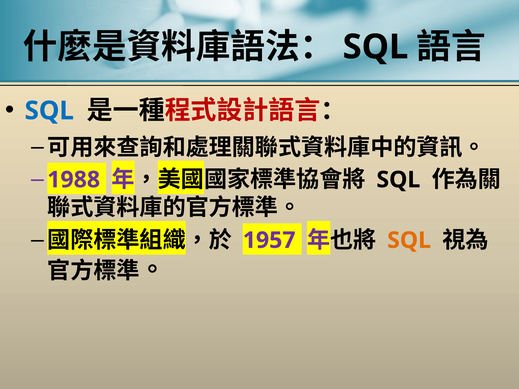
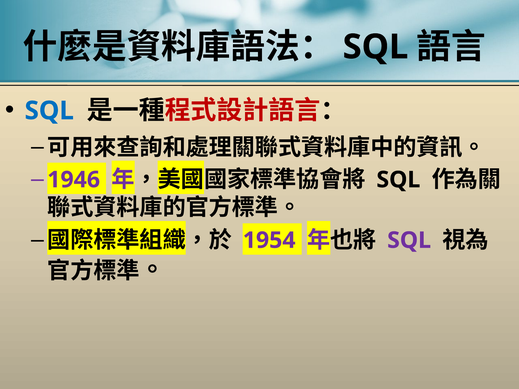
1988: 1988 -> 1946
1957: 1957 -> 1954
SQL at (409, 240) colour: orange -> purple
